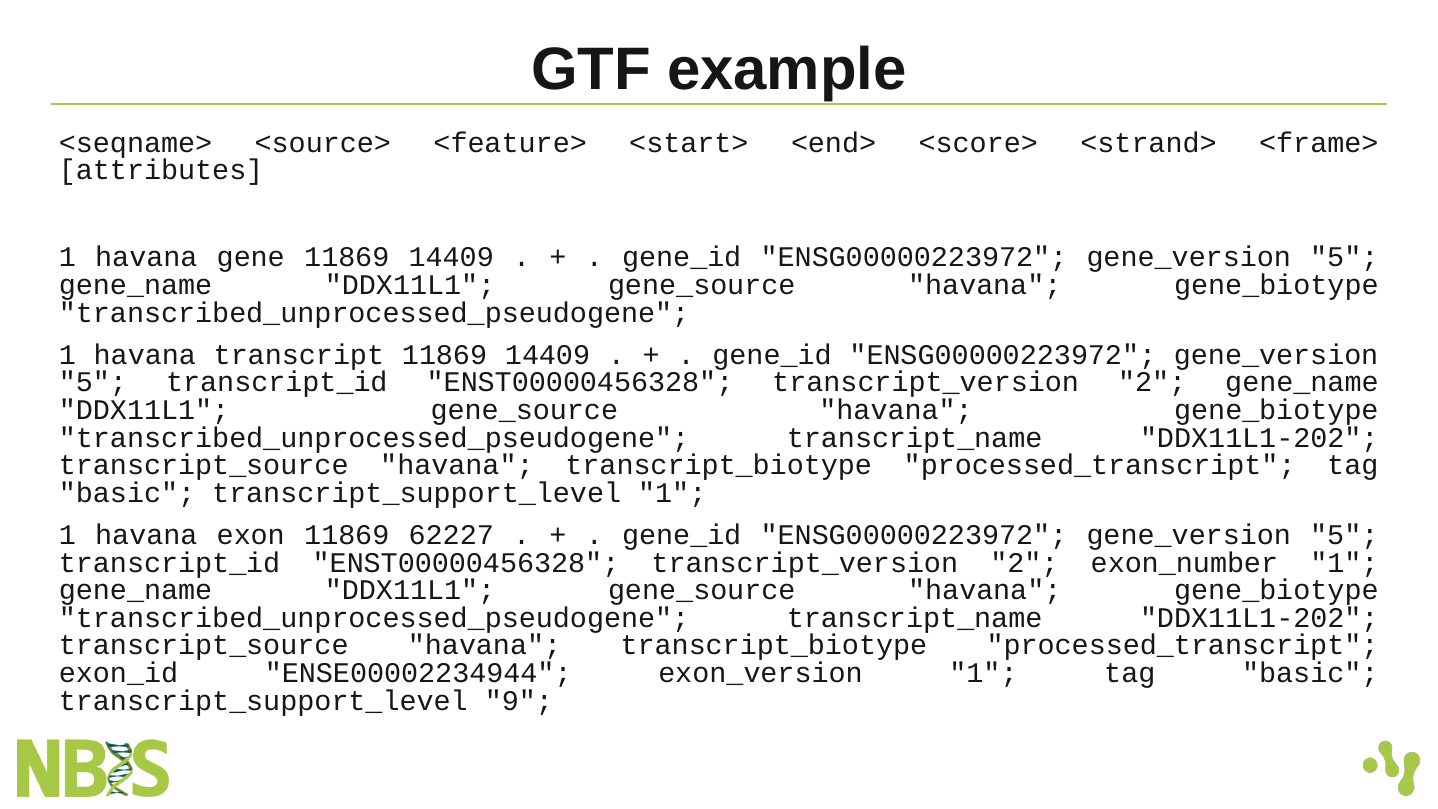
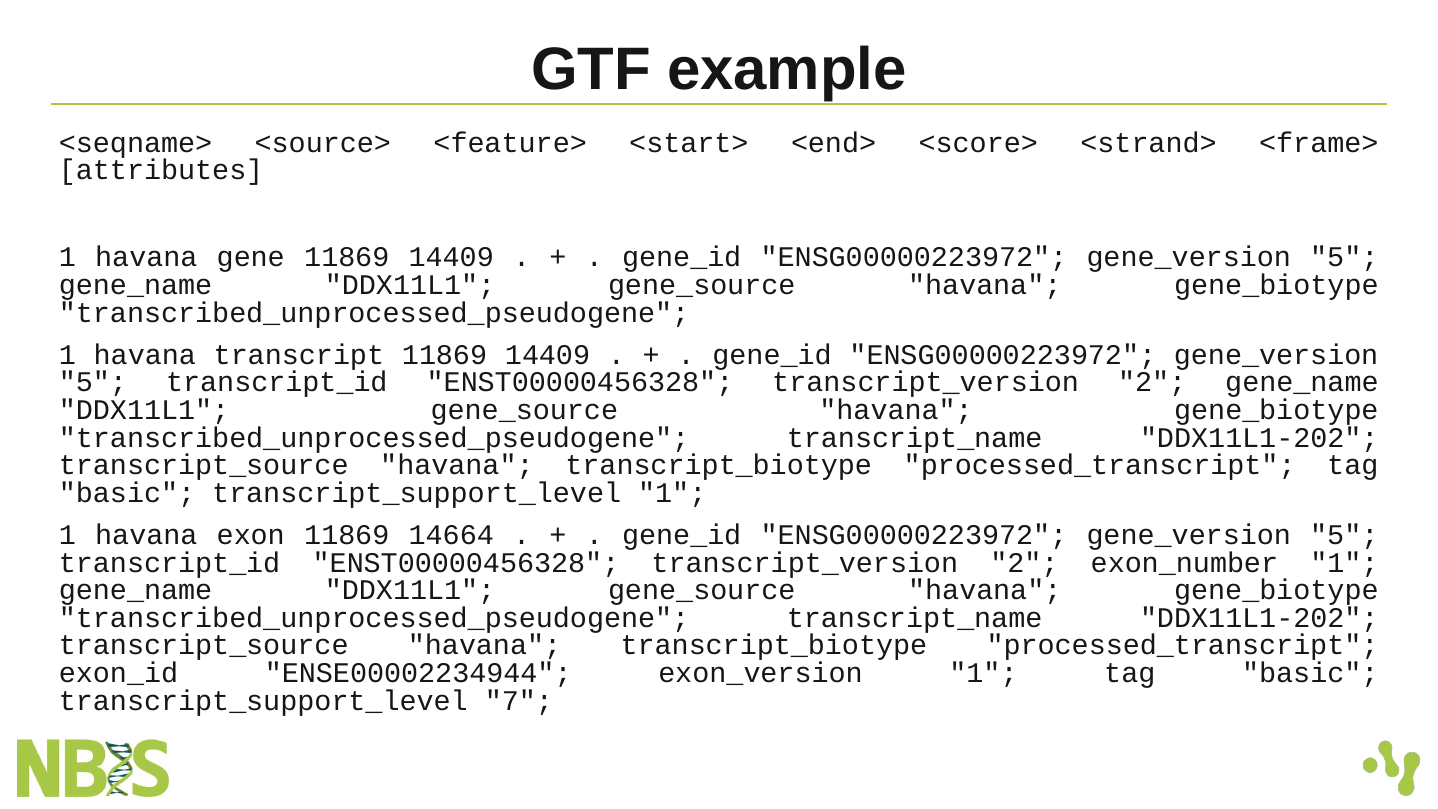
62227: 62227 -> 14664
9: 9 -> 7
